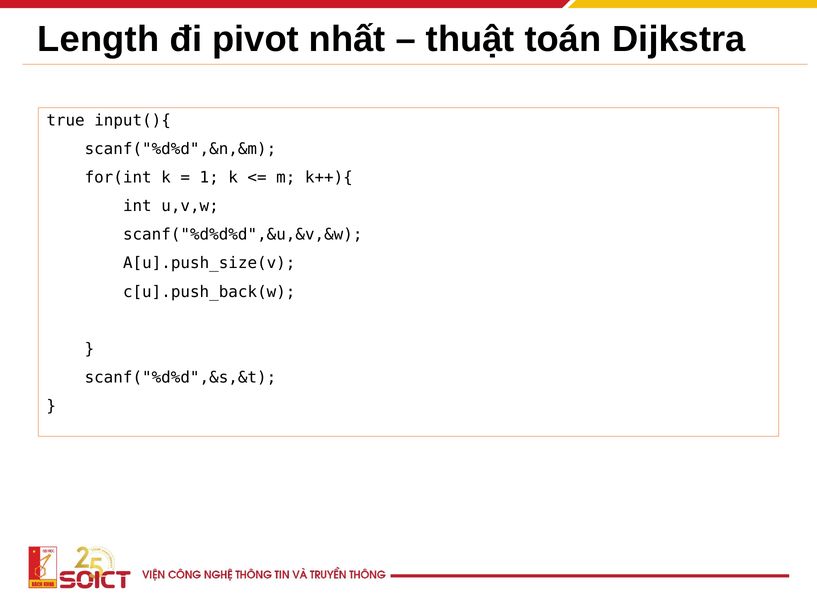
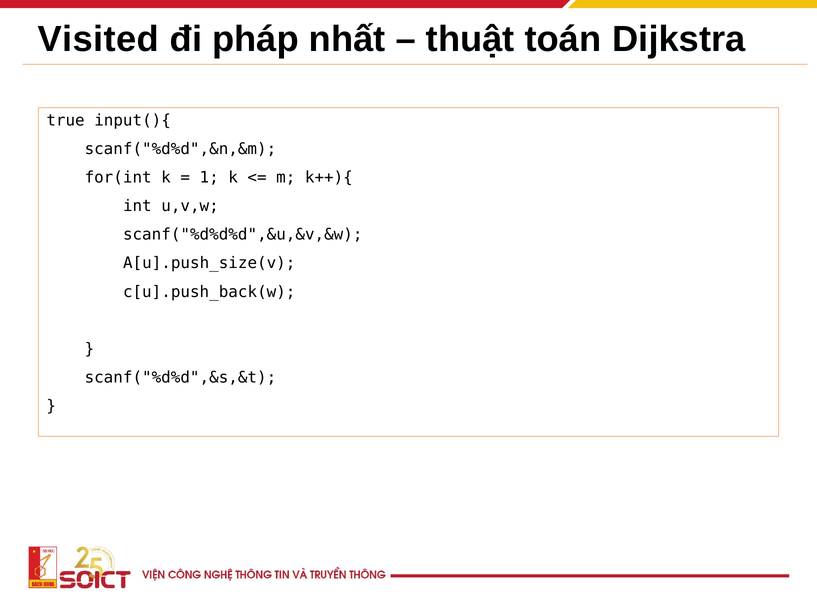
Length: Length -> Visited
pivot: pivot -> pháp
